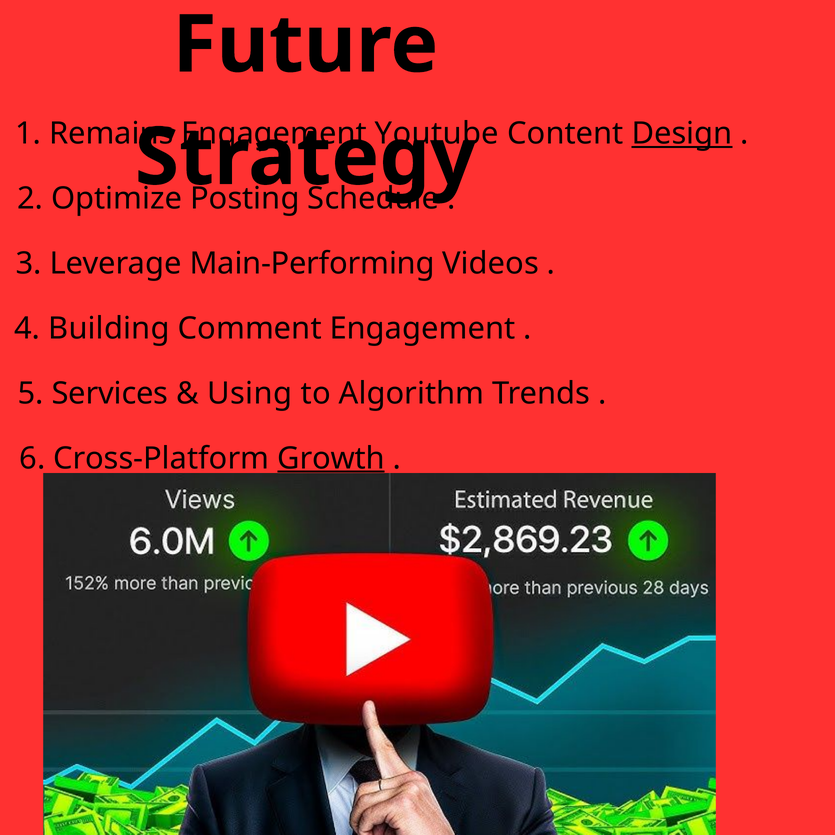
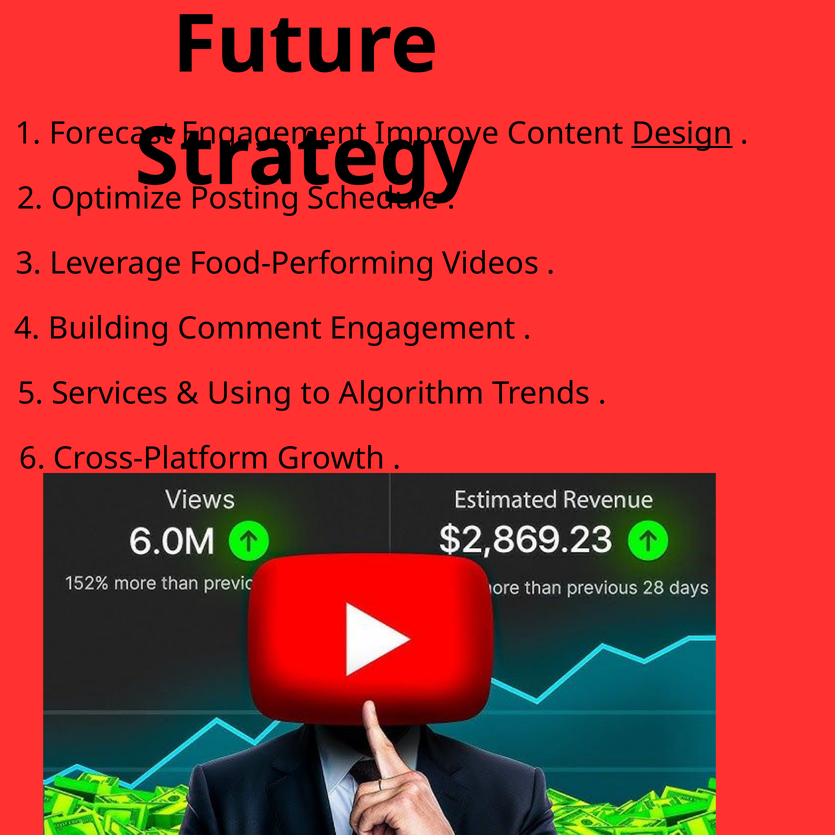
Remains: Remains -> Forecast
Youtube: Youtube -> Improve
Main-Performing: Main-Performing -> Food-Performing
Growth underline: present -> none
